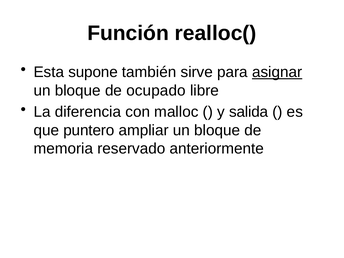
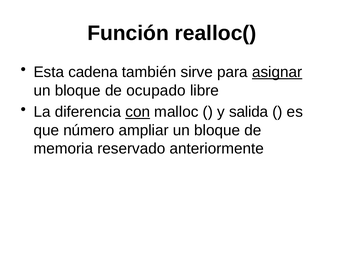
supone: supone -> cadena
con underline: none -> present
puntero: puntero -> número
